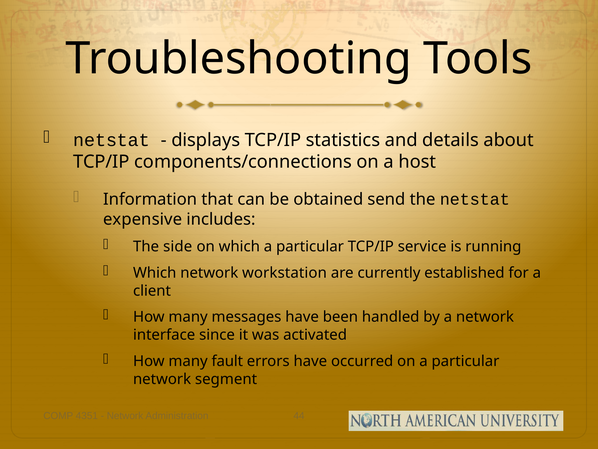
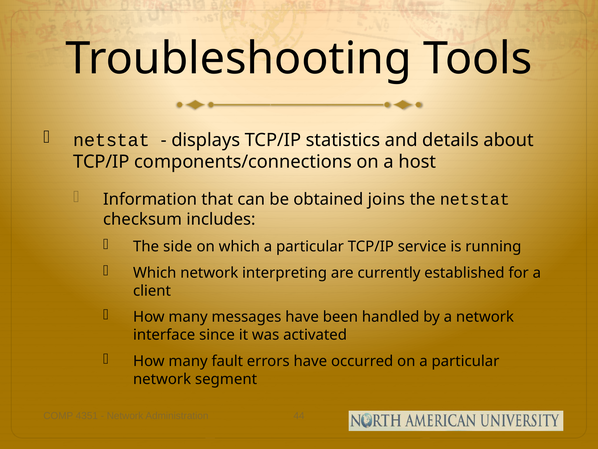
send: send -> joins
expensive: expensive -> checksum
workstation: workstation -> interpreting
